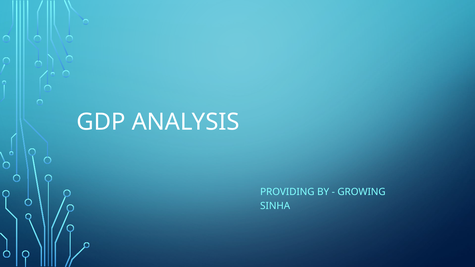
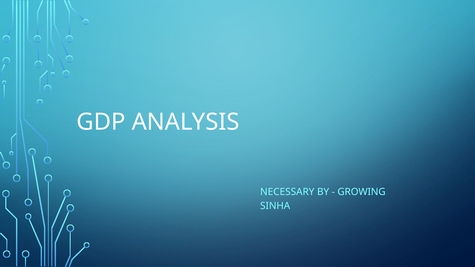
PROVIDING: PROVIDING -> NECESSARY
